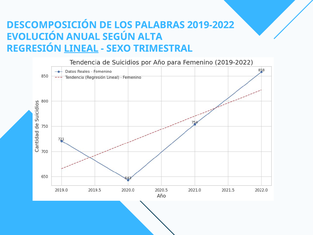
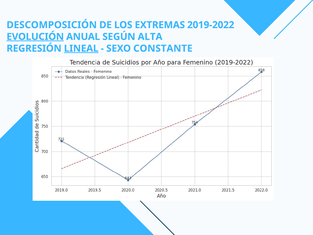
PALABRAS: PALABRAS -> EXTREMAS
EVOLUCIÓN underline: none -> present
TRIMESTRAL: TRIMESTRAL -> CONSTANTE
